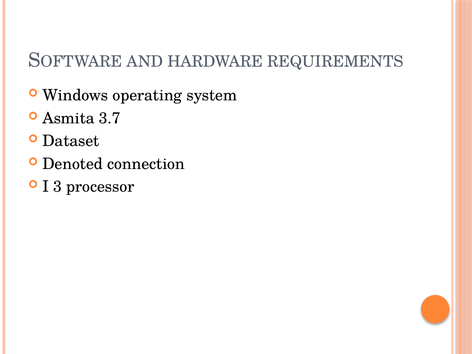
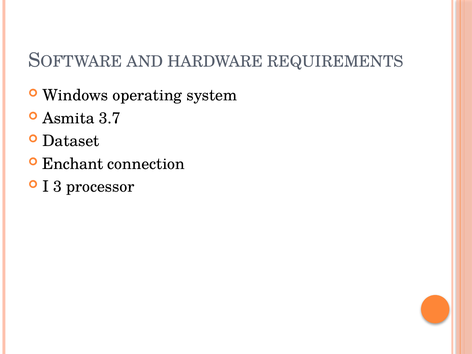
Denoted: Denoted -> Enchant
